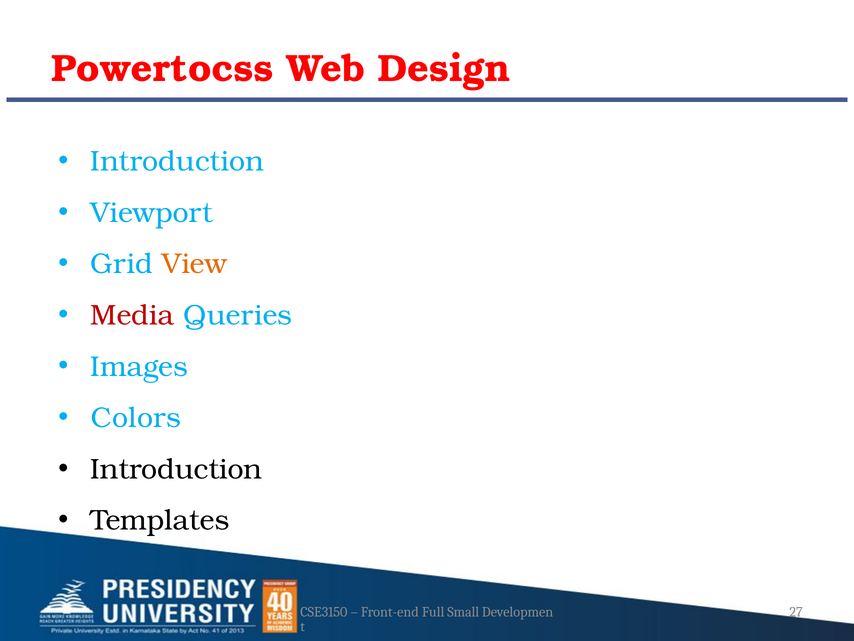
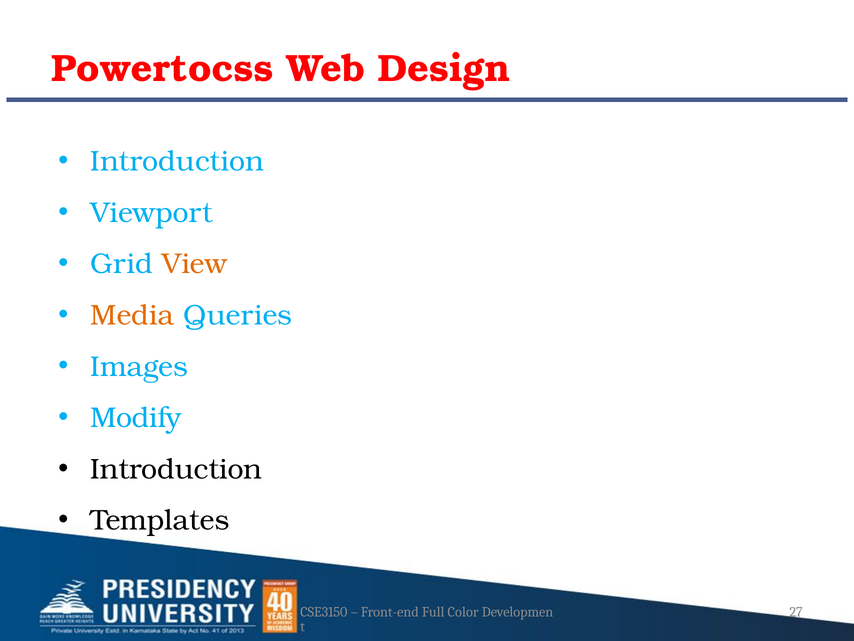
Media colour: red -> orange
Colors: Colors -> Modify
Small: Small -> Color
